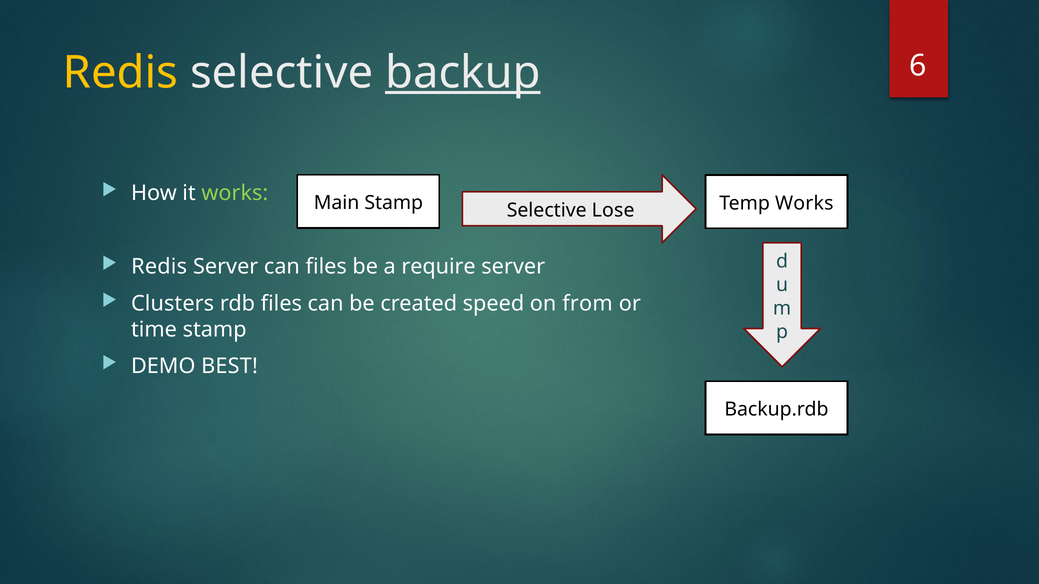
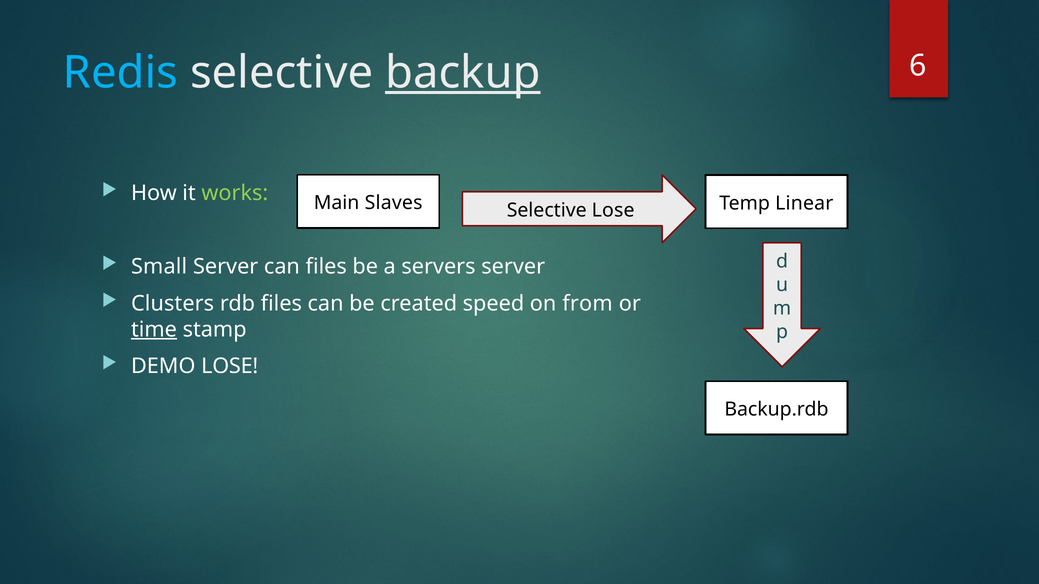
Redis at (121, 73) colour: yellow -> light blue
Main Stamp: Stamp -> Slaves
Temp Works: Works -> Linear
Redis at (159, 267): Redis -> Small
require: require -> servers
time underline: none -> present
DEMO BEST: BEST -> LOSE
